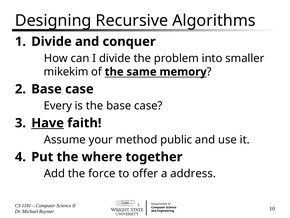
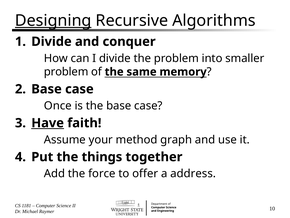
Designing underline: none -> present
mikekim at (66, 72): mikekim -> problem
Every: Every -> Once
public: public -> graph
where: where -> things
